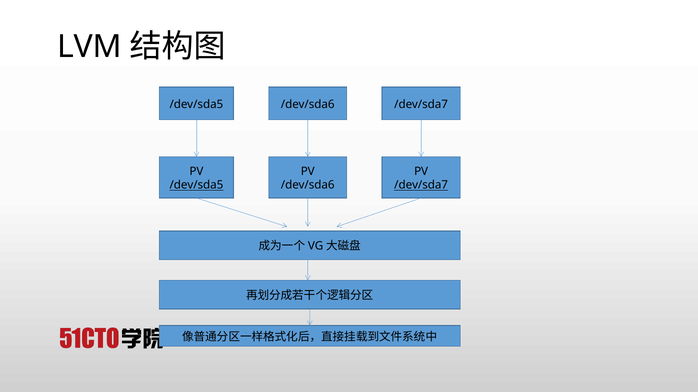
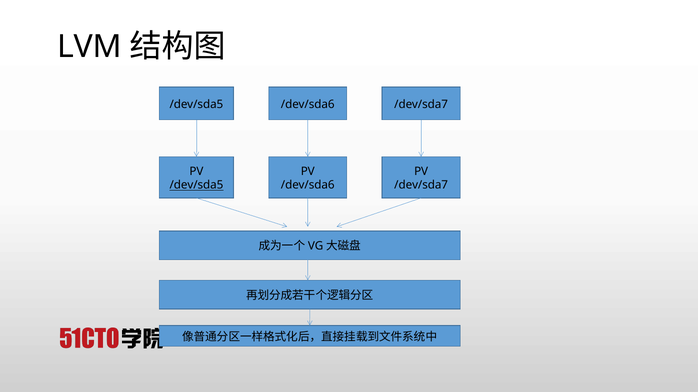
/dev/sda7 at (421, 185) underline: present -> none
